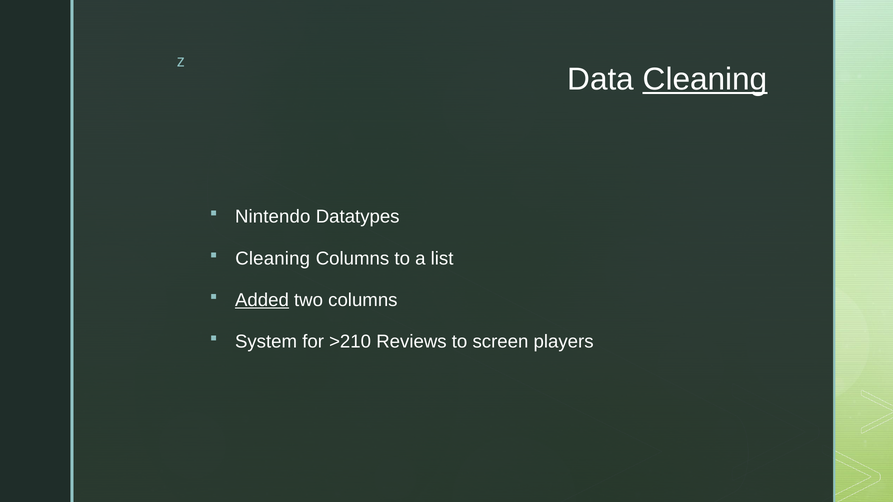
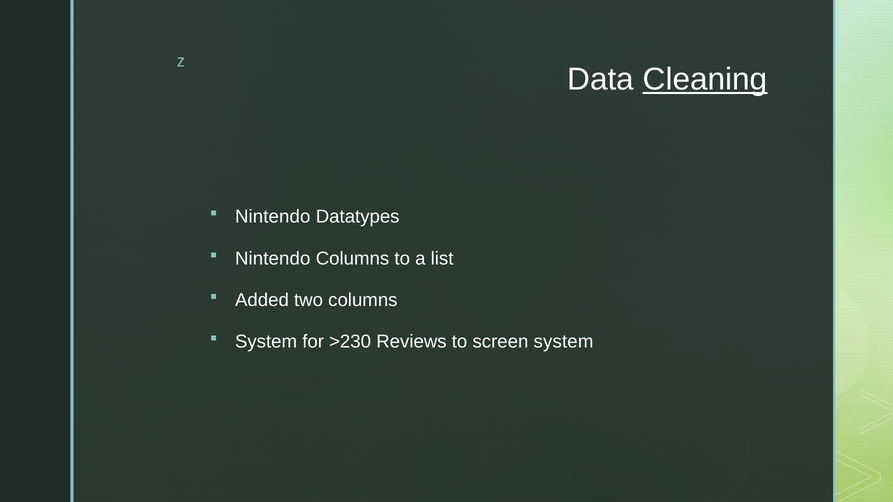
Cleaning at (273, 259): Cleaning -> Nintendo
Added underline: present -> none
>210: >210 -> >230
screen players: players -> system
